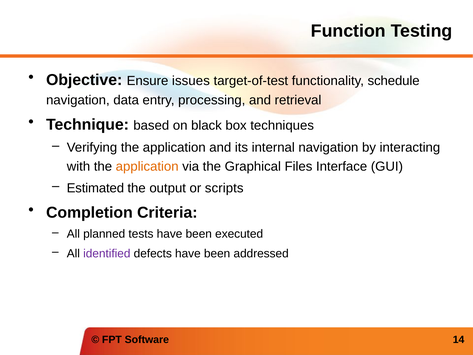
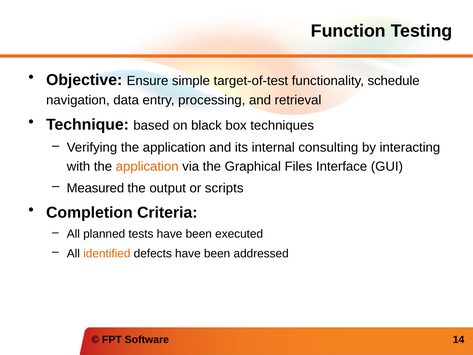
issues: issues -> simple
internal navigation: navigation -> consulting
Estimated: Estimated -> Measured
identified colour: purple -> orange
